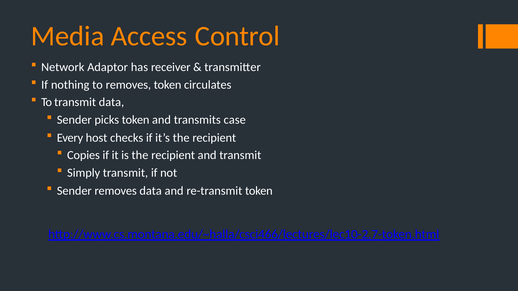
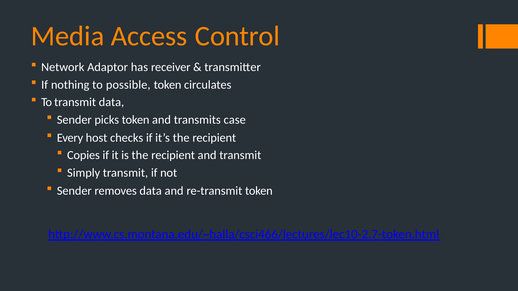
to removes: removes -> possible
